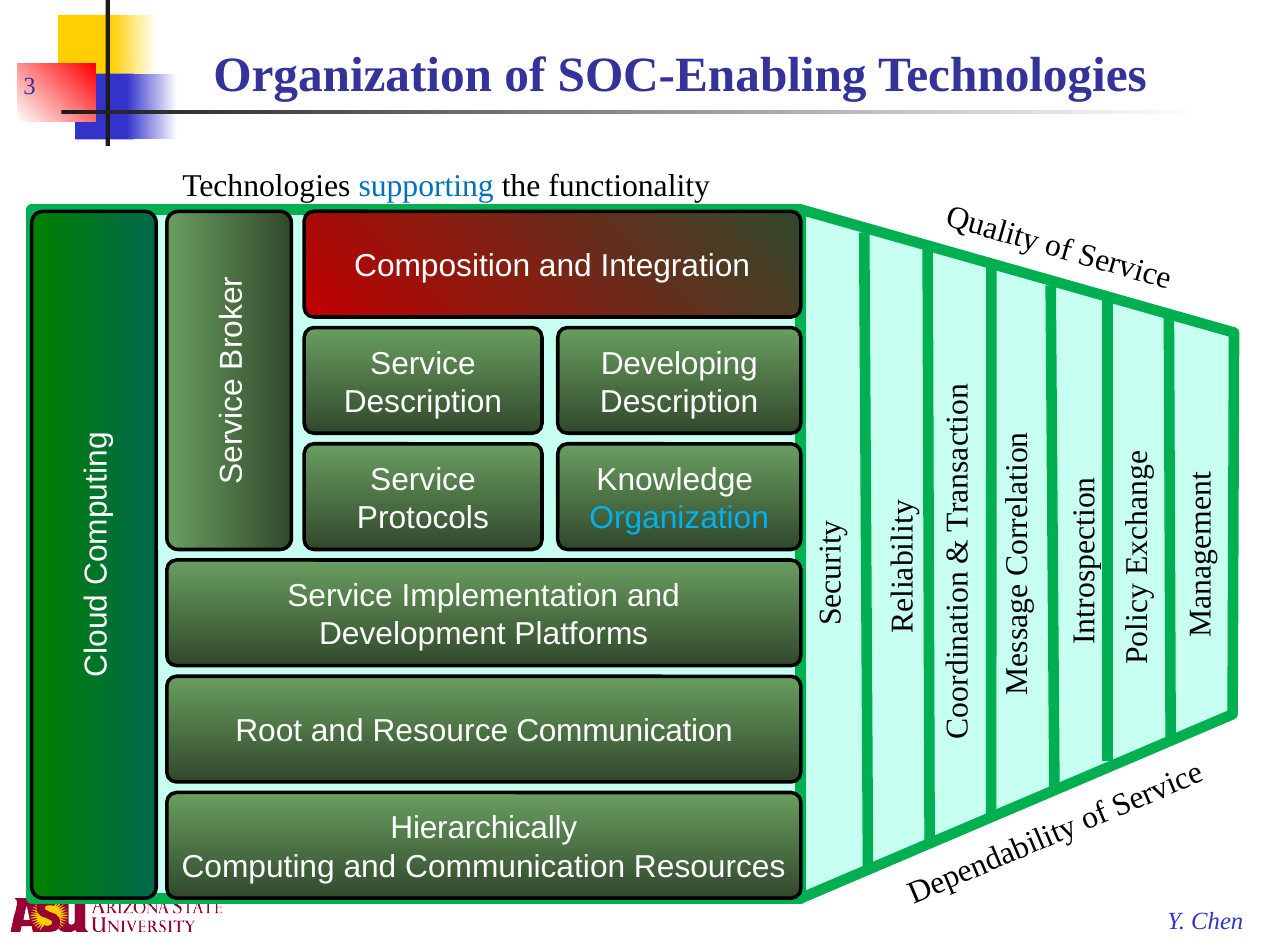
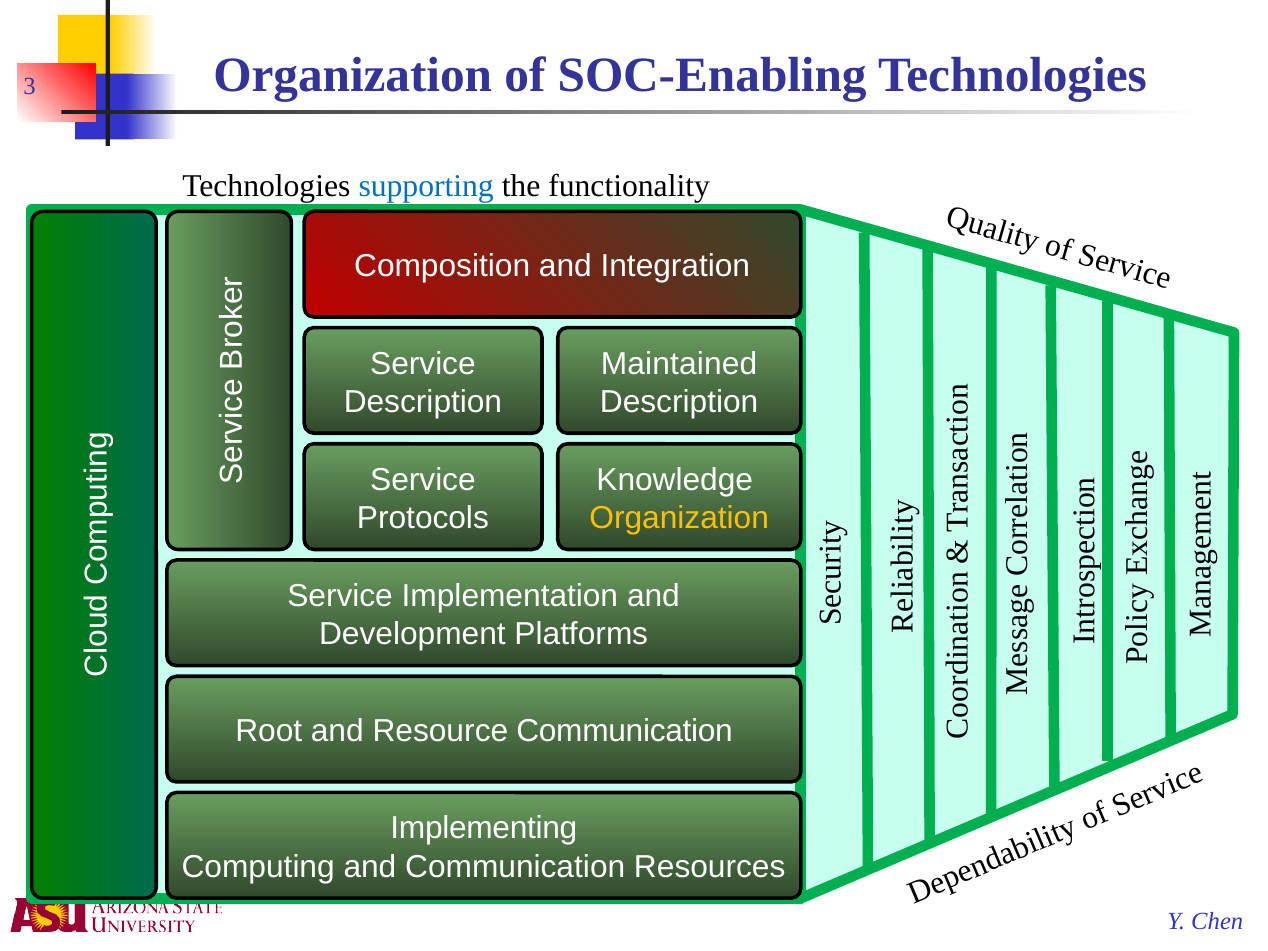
Developing: Developing -> Maintained
Organization at (679, 518) colour: light blue -> yellow
Hierarchically: Hierarchically -> Implementing
